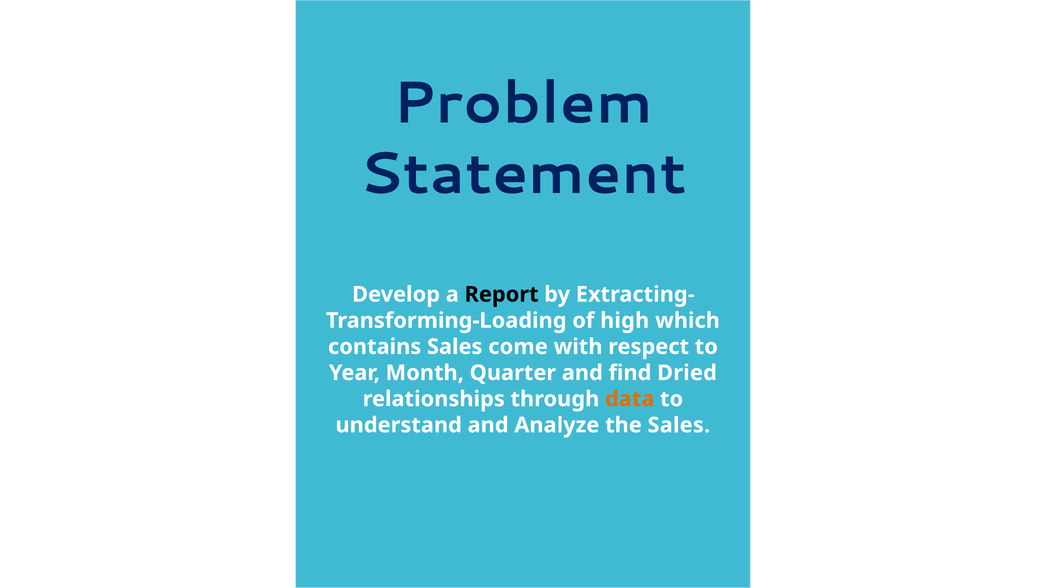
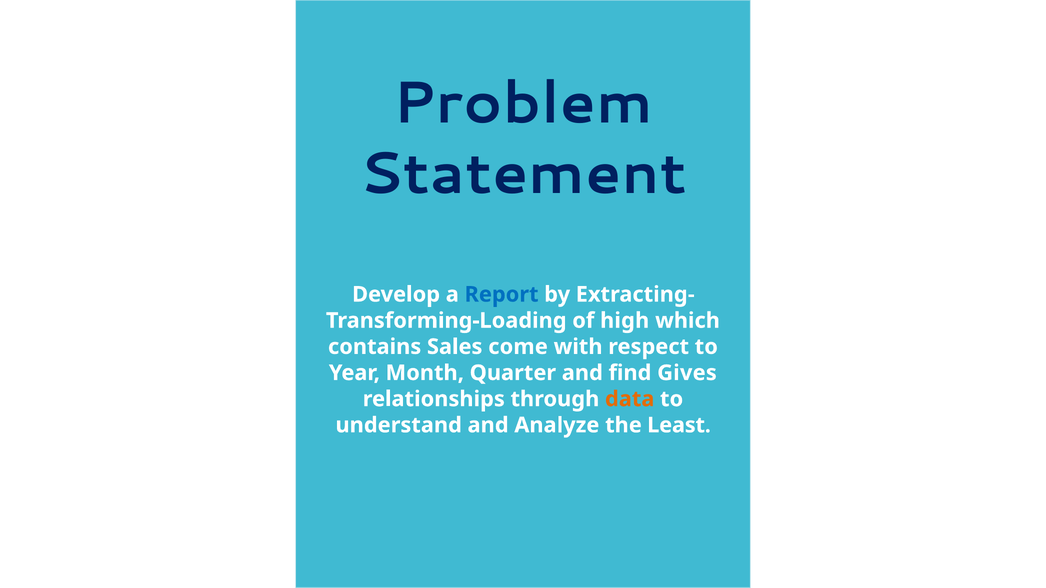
Report colour: black -> blue
Dried: Dried -> Gives
the Sales: Sales -> Least
